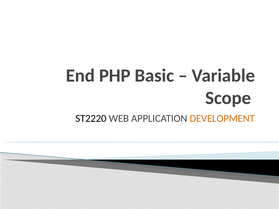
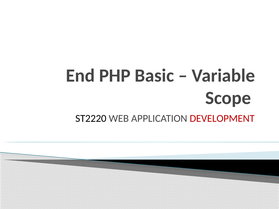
DEVELOPMENT colour: orange -> red
